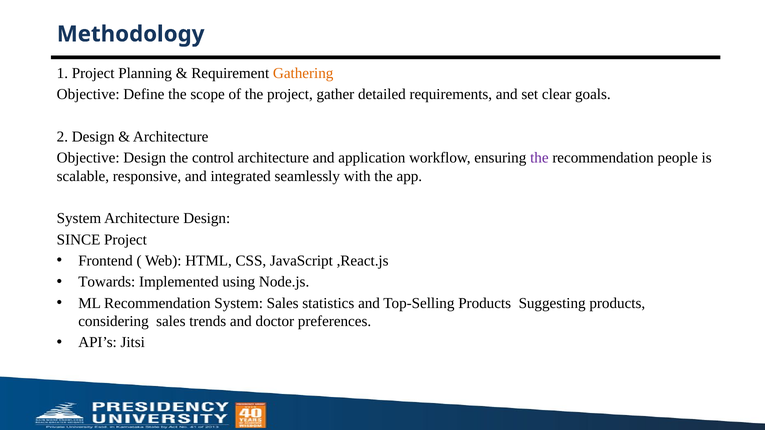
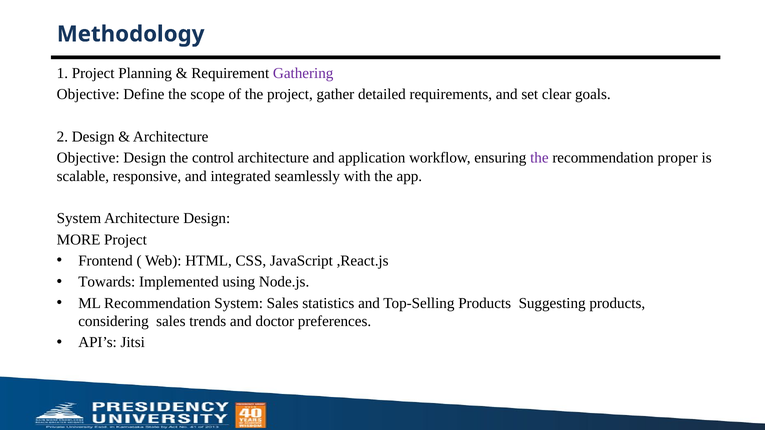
Gathering colour: orange -> purple
people: people -> proper
SINCE: SINCE -> MORE
